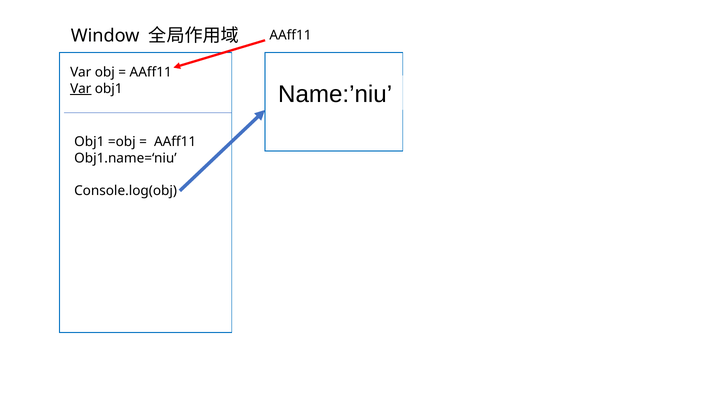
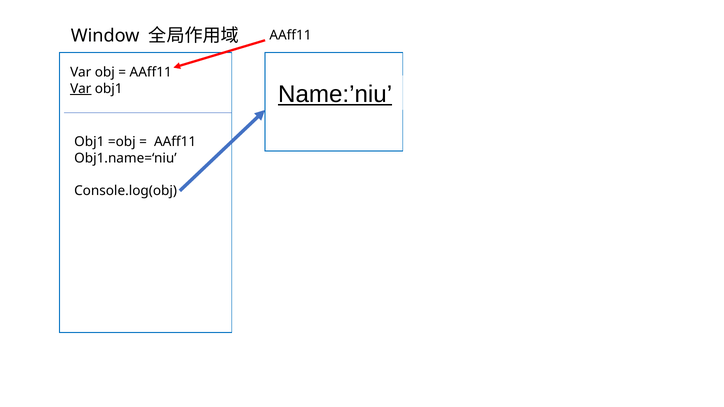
Name:’niu underline: none -> present
